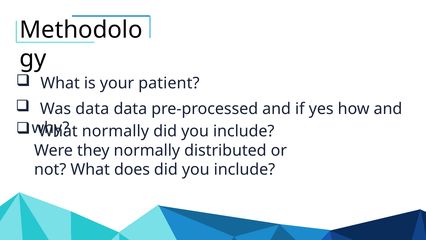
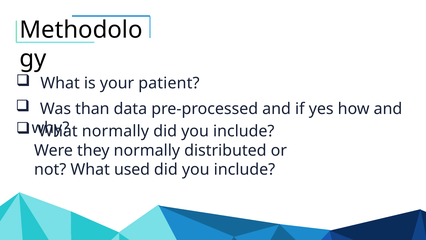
Was data: data -> than
does: does -> used
